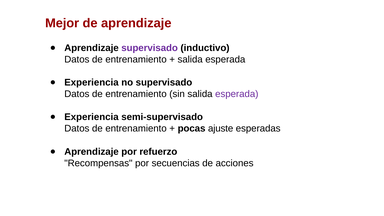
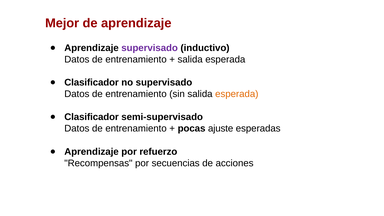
Experiencia at (91, 83): Experiencia -> Clasificador
esperada at (237, 94) colour: purple -> orange
Experiencia at (91, 117): Experiencia -> Clasificador
